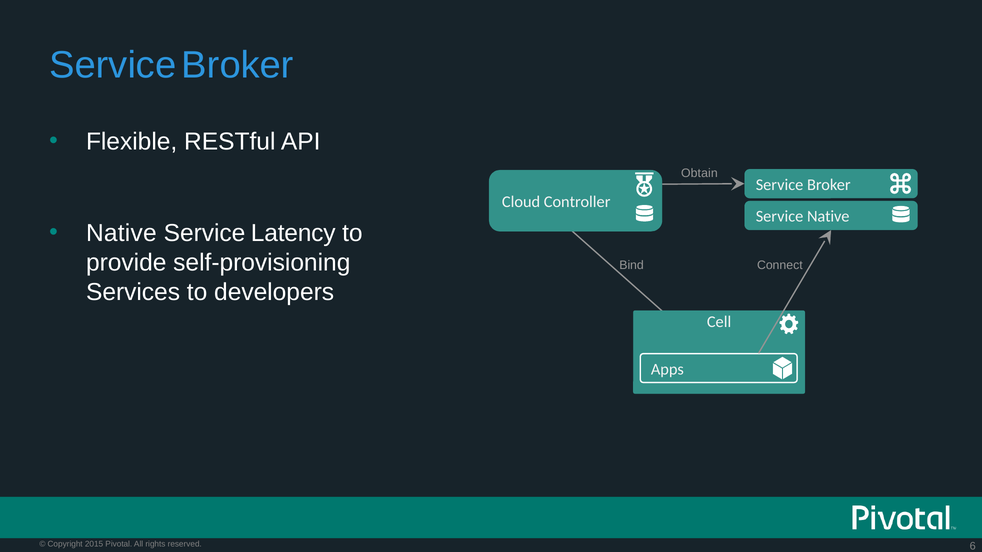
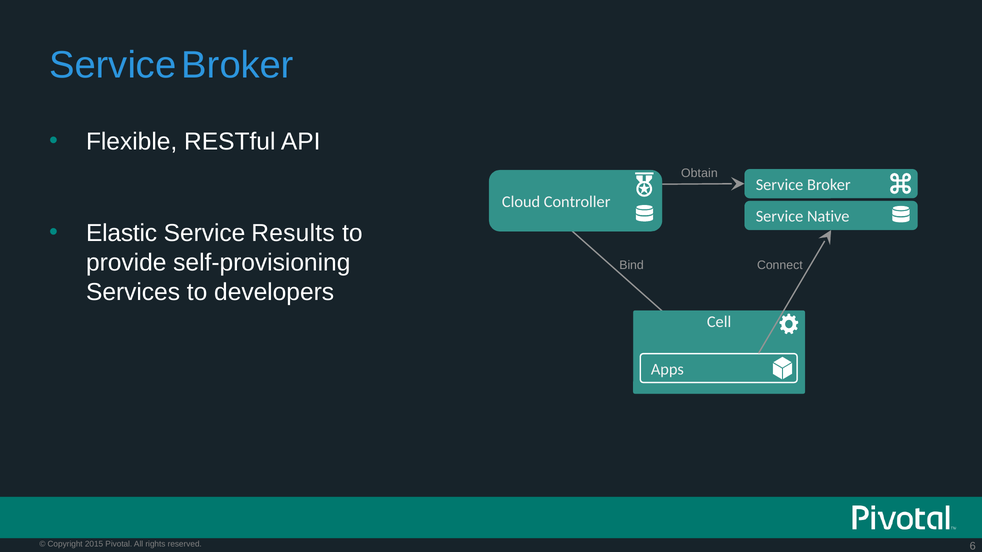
Native at (121, 233): Native -> Elastic
Latency: Latency -> Results
